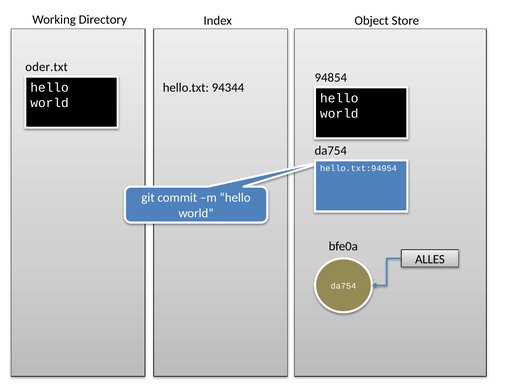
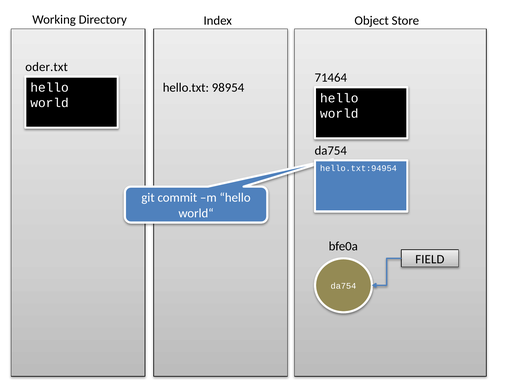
94854: 94854 -> 71464
94344: 94344 -> 98954
ALLES: ALLES -> FIELD
